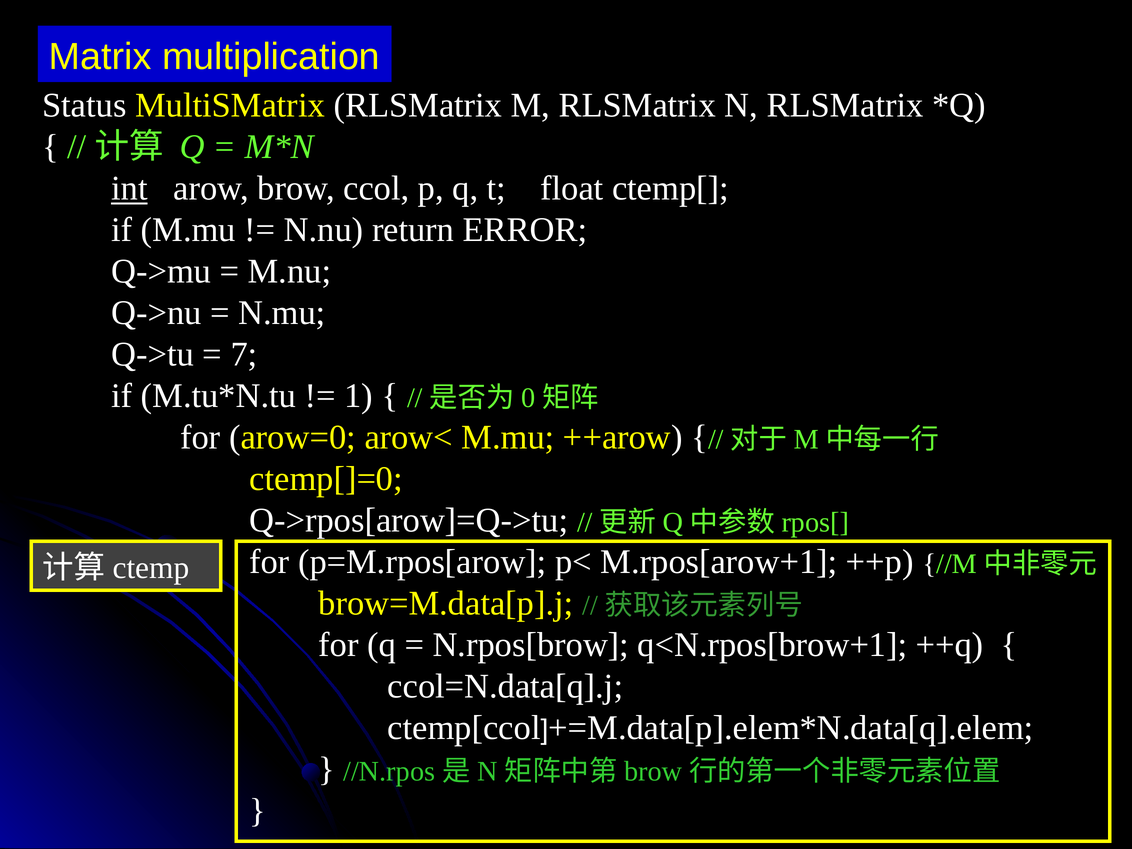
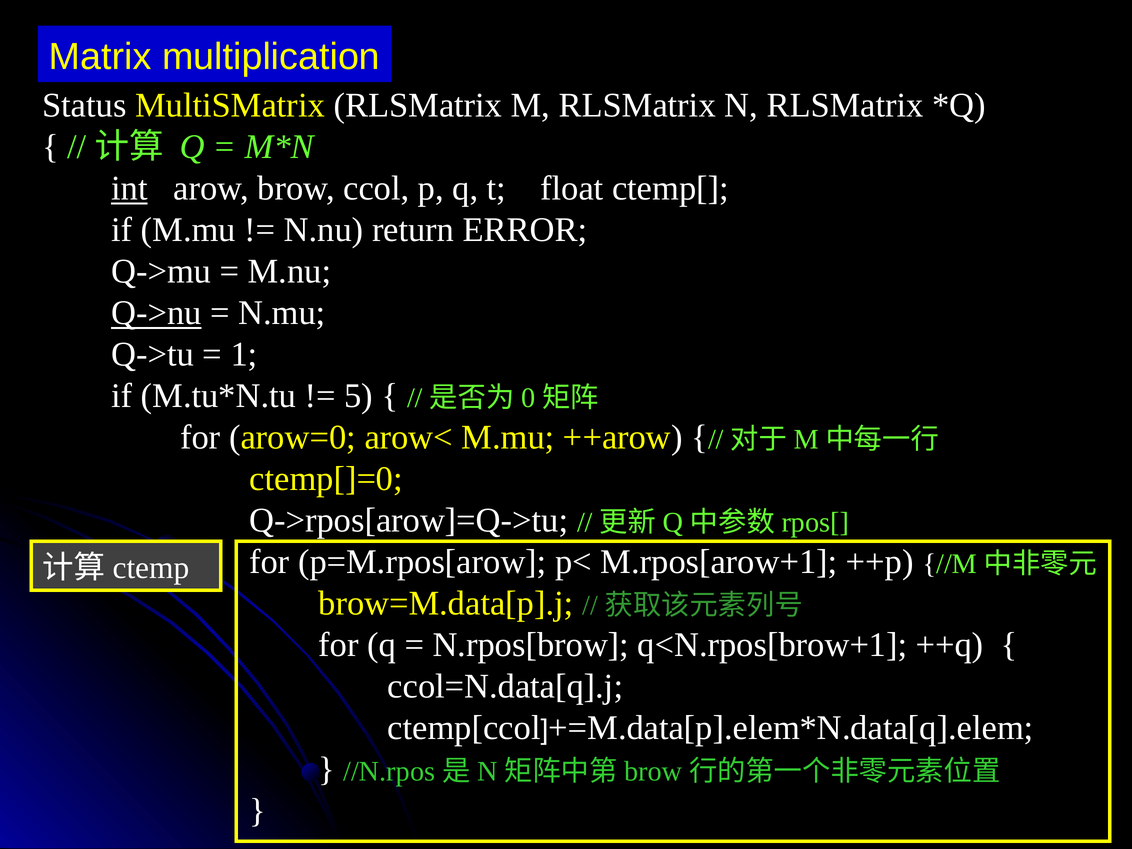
Q->nu underline: none -> present
7: 7 -> 1
1: 1 -> 5
